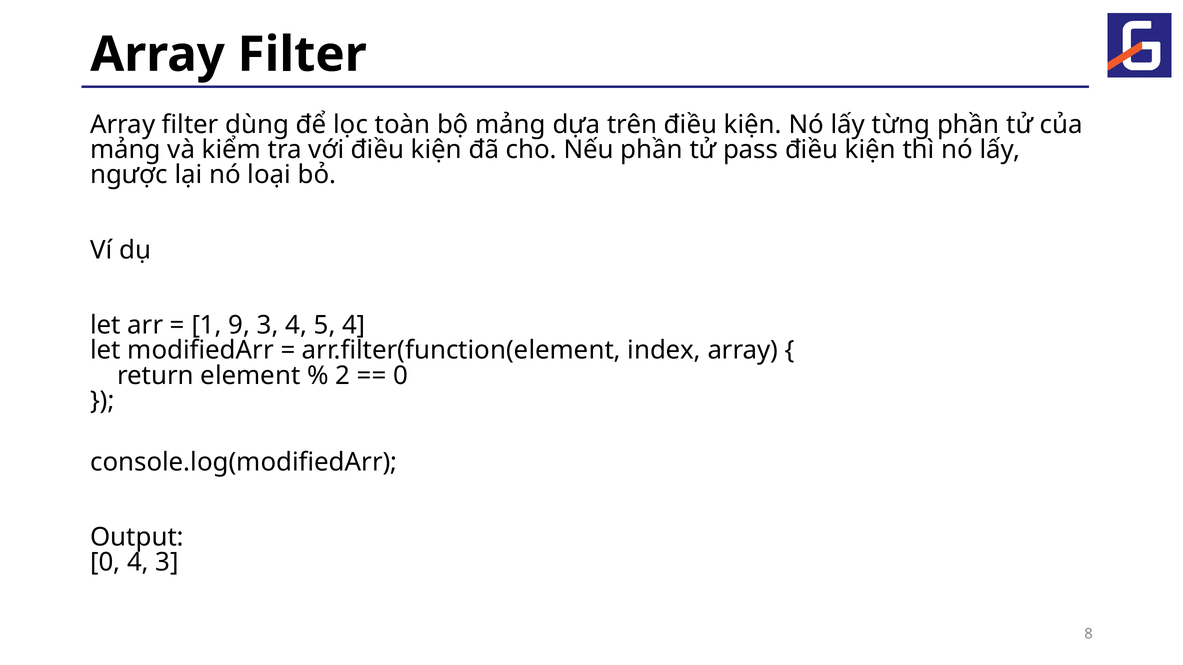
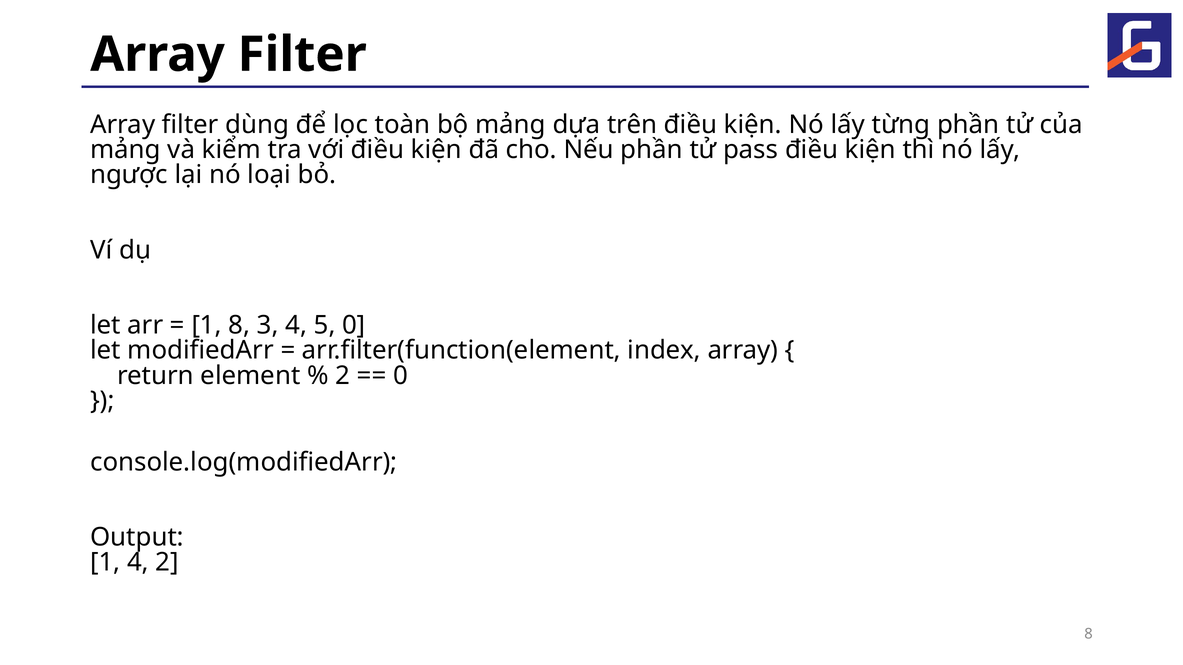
1 9: 9 -> 8
5 4: 4 -> 0
0 at (105, 563): 0 -> 1
4 3: 3 -> 2
